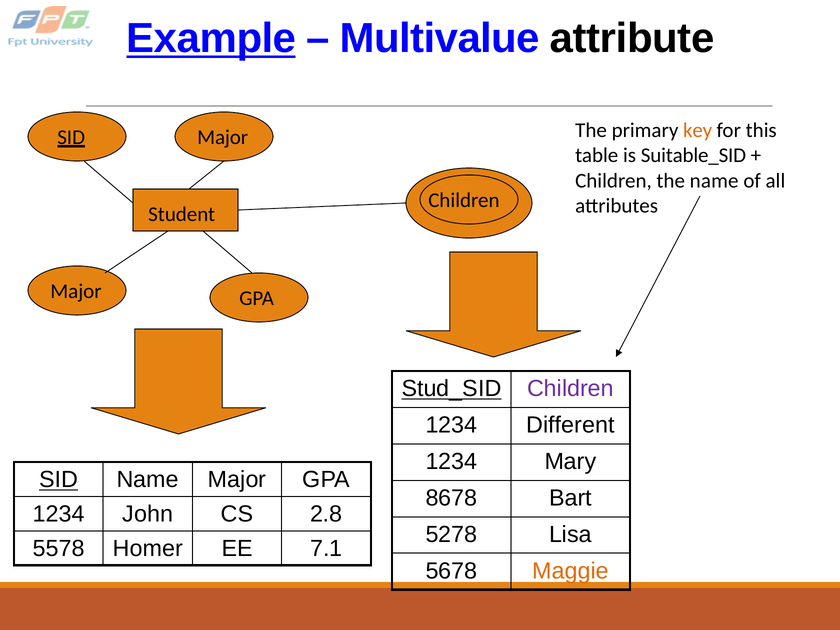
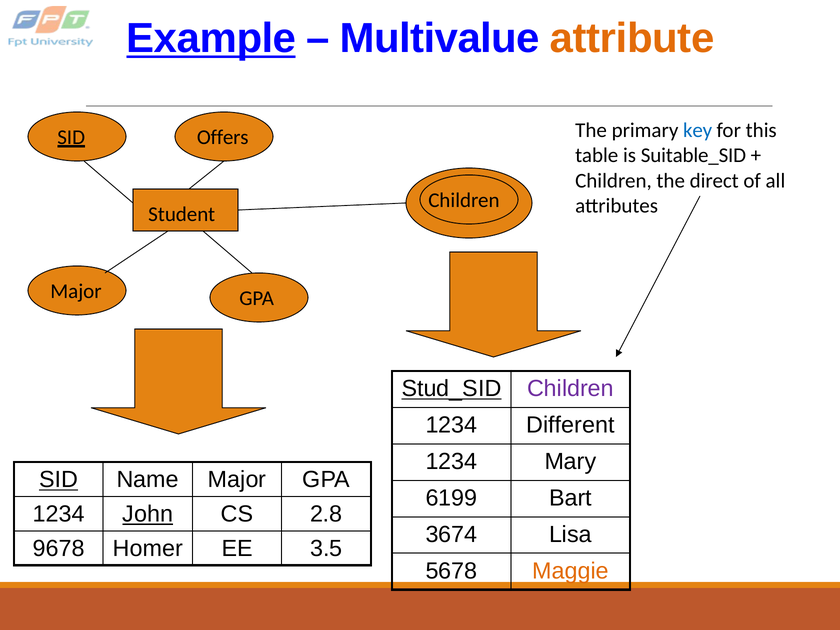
attribute colour: black -> orange
key colour: orange -> blue
SID Major: Major -> Offers
the name: name -> direct
8678: 8678 -> 6199
John underline: none -> present
5278: 5278 -> 3674
5578: 5578 -> 9678
7.1: 7.1 -> 3.5
